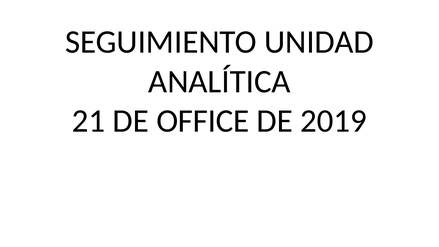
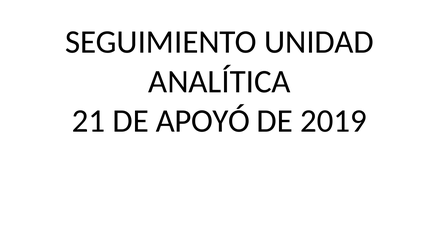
OFFICE: OFFICE -> APOYÓ
